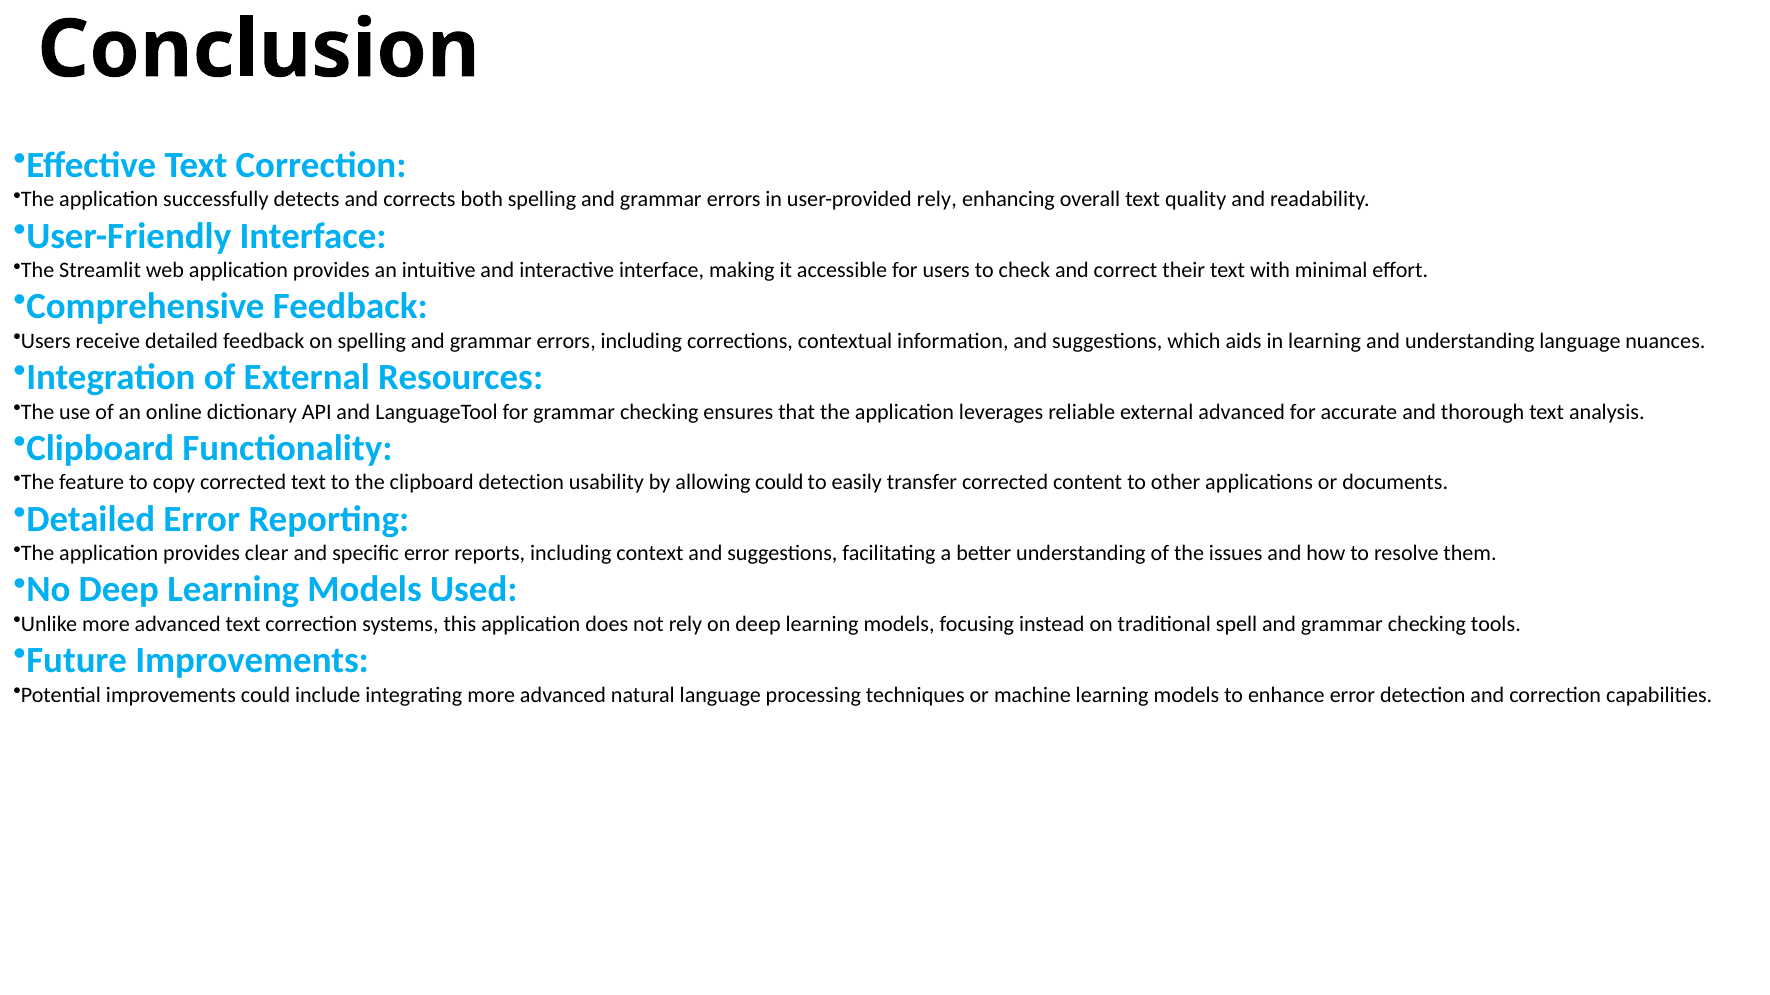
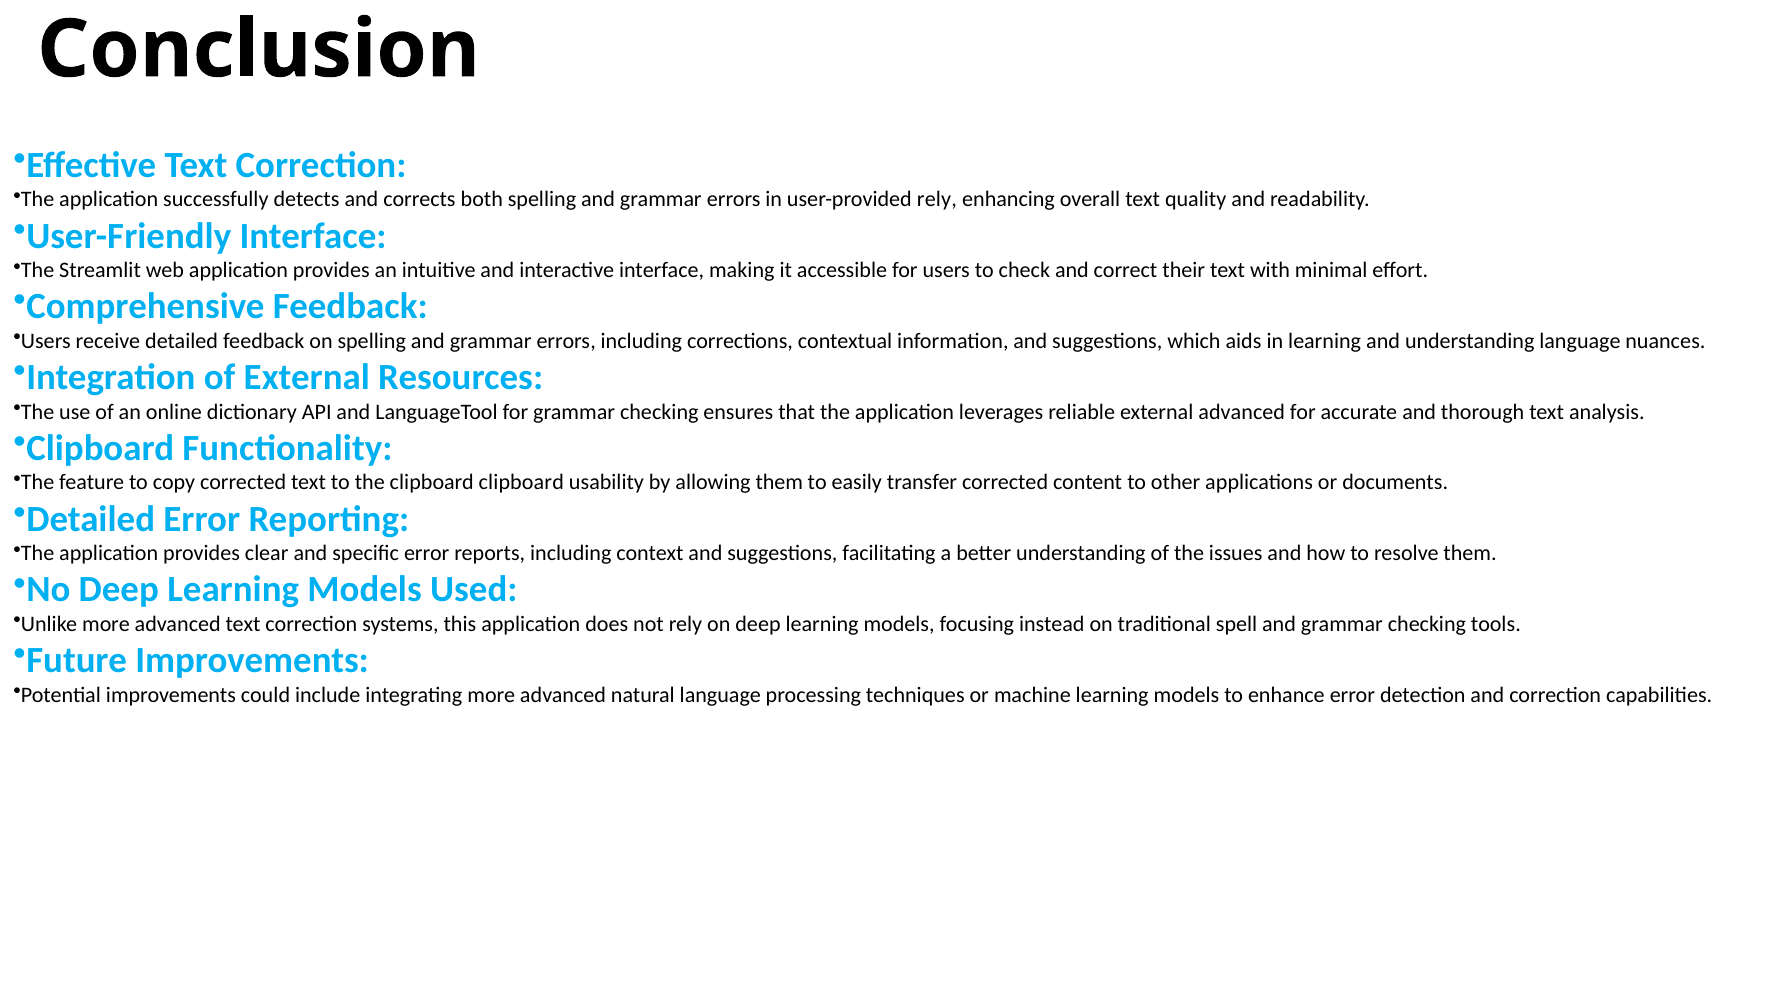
clipboard detection: detection -> clipboard
allowing could: could -> them
